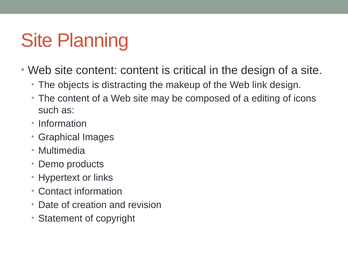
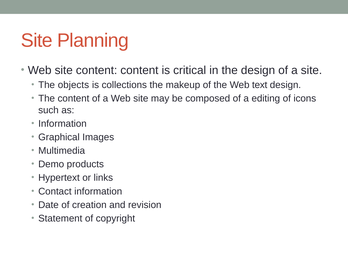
distracting: distracting -> collections
link: link -> text
